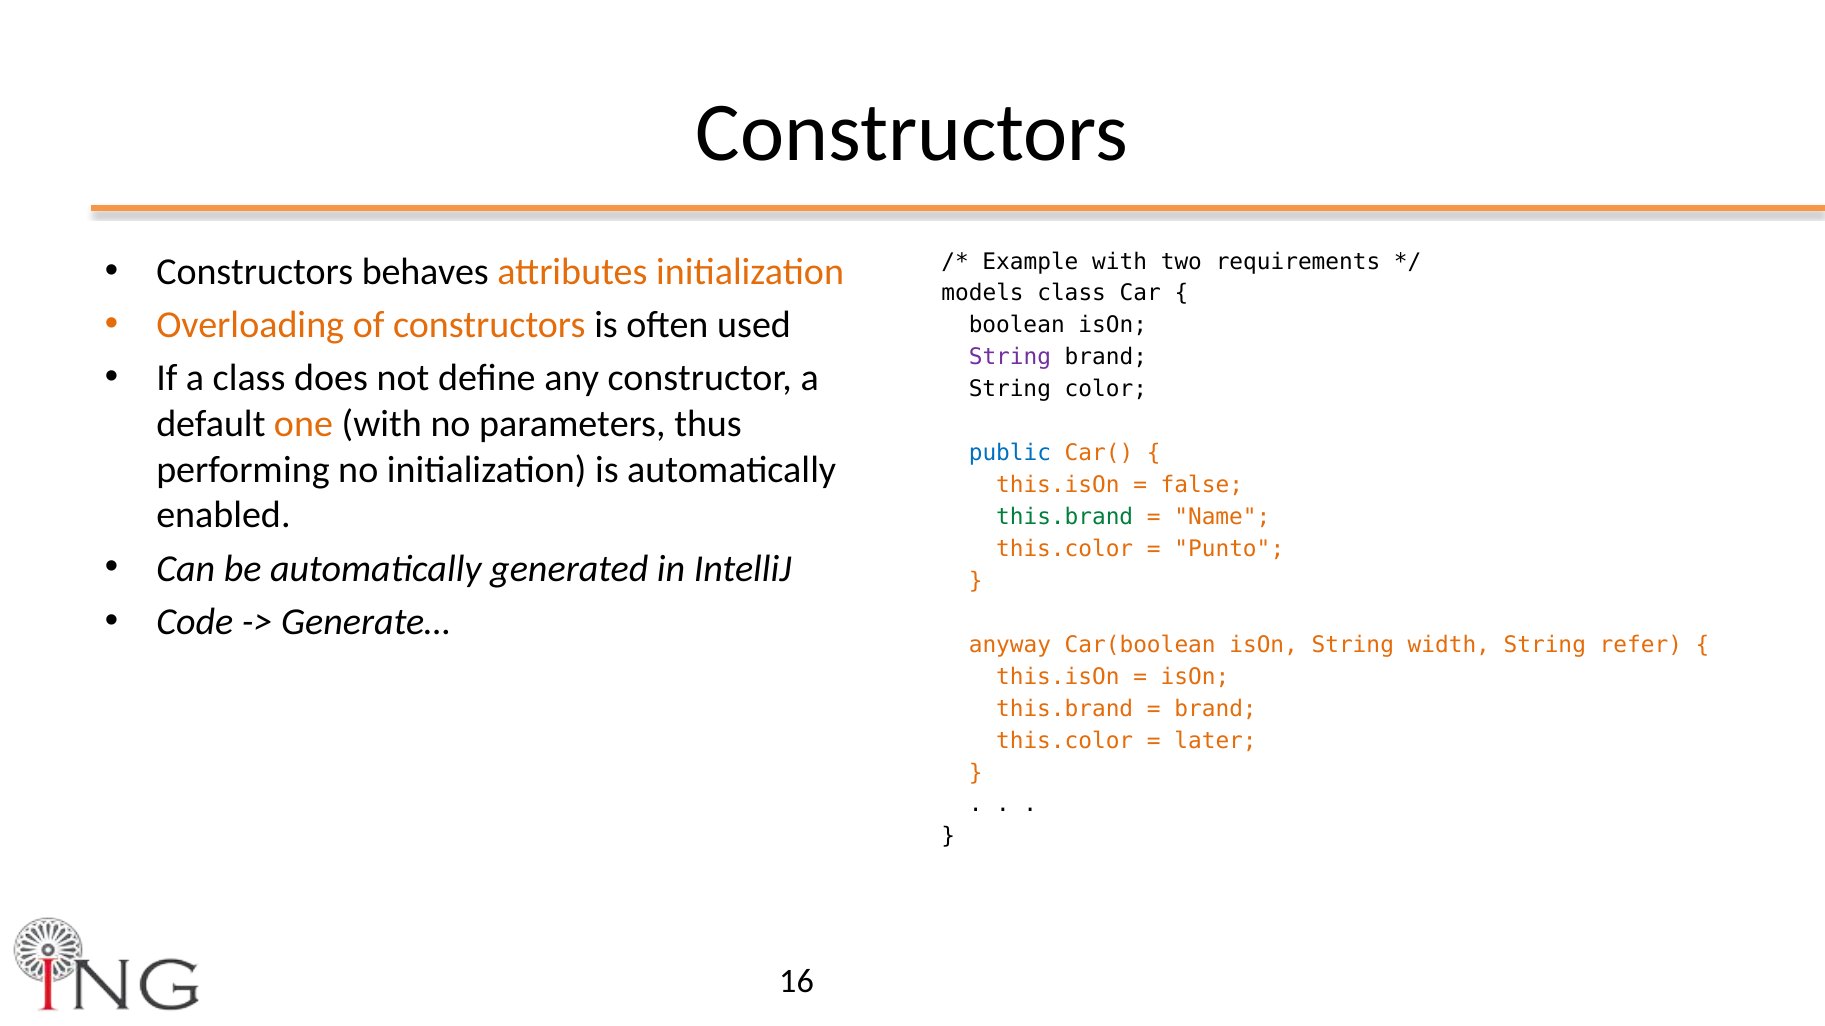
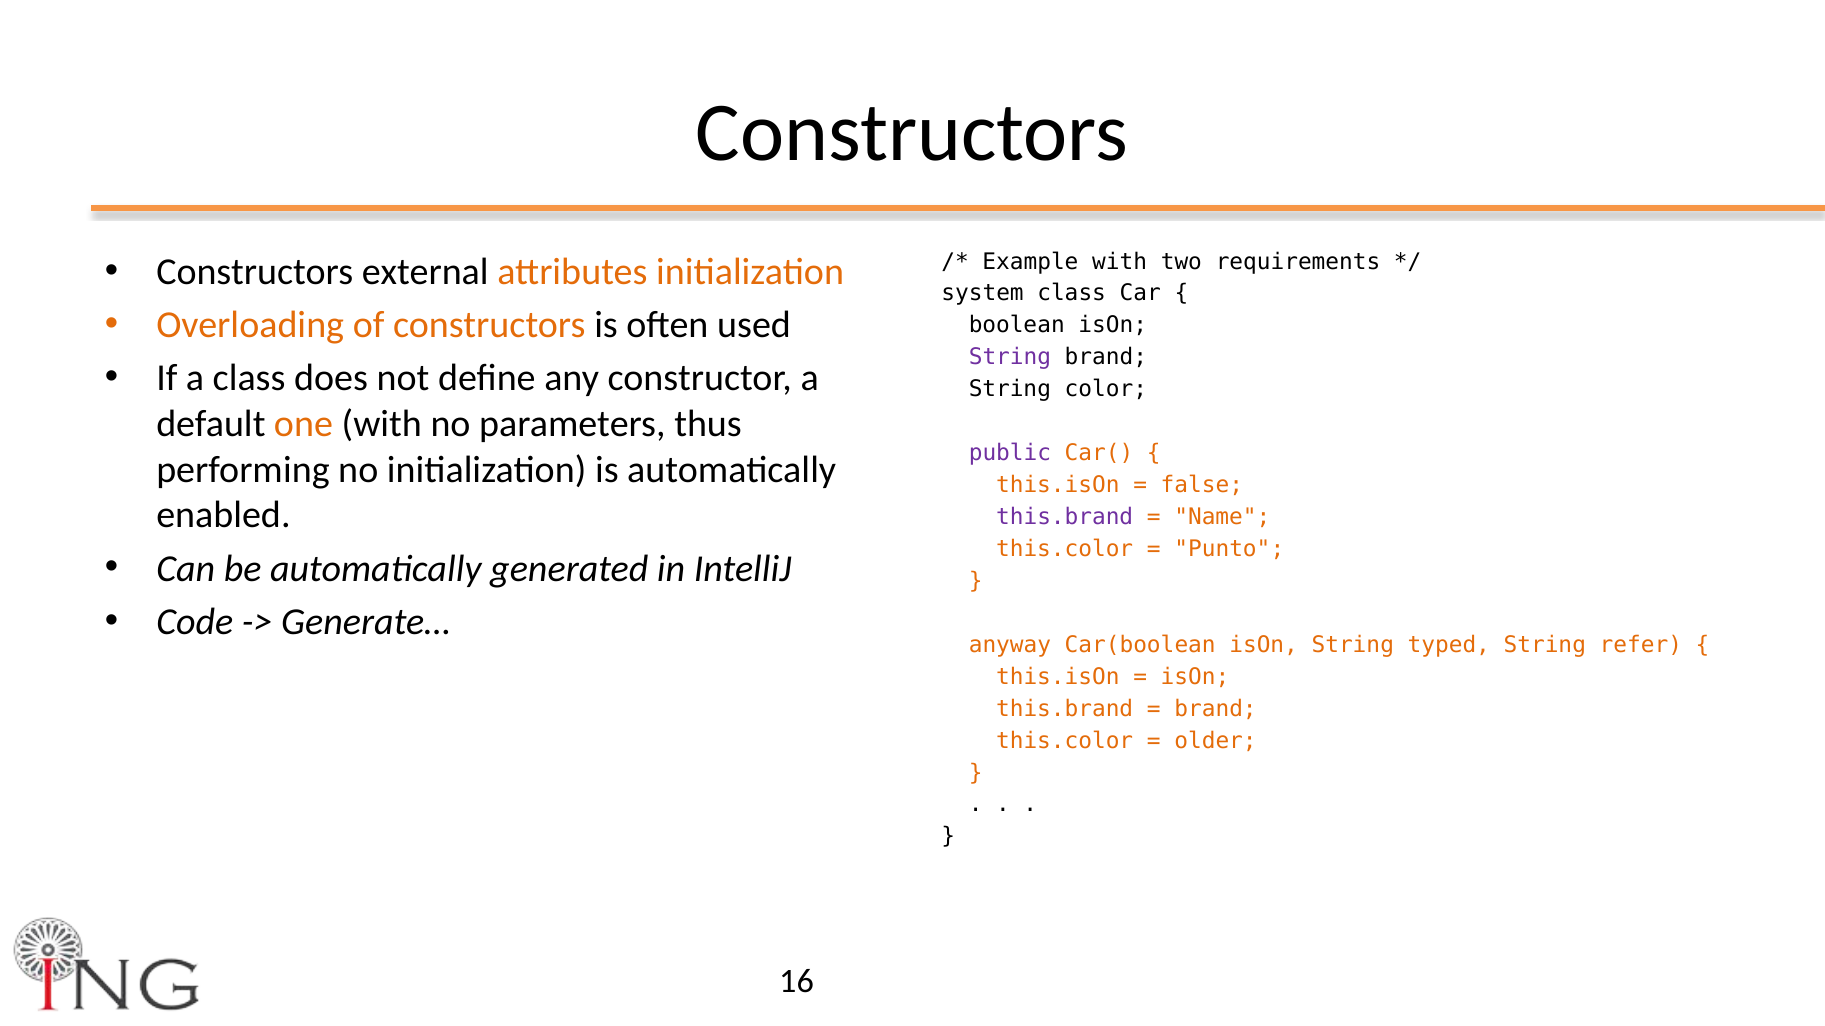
behaves: behaves -> external
models: models -> system
public colour: blue -> purple
this.brand at (1065, 517) colour: green -> purple
width: width -> typed
later: later -> older
